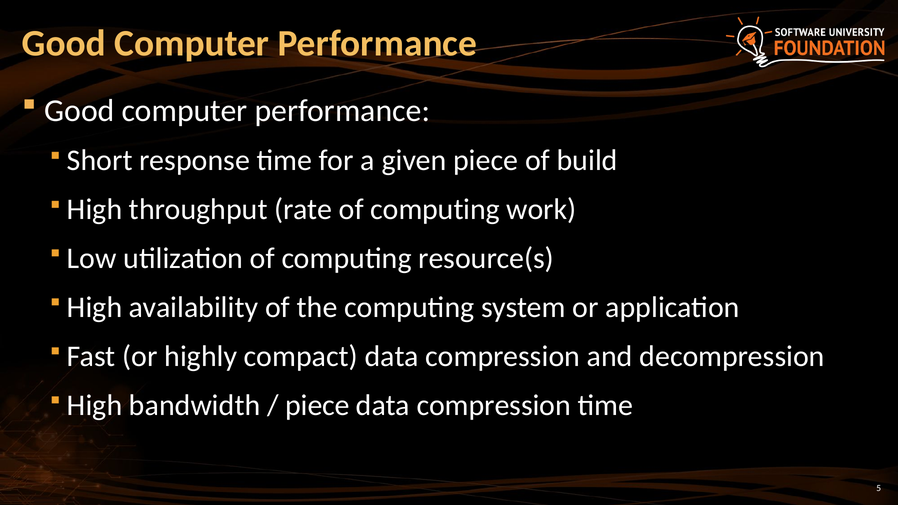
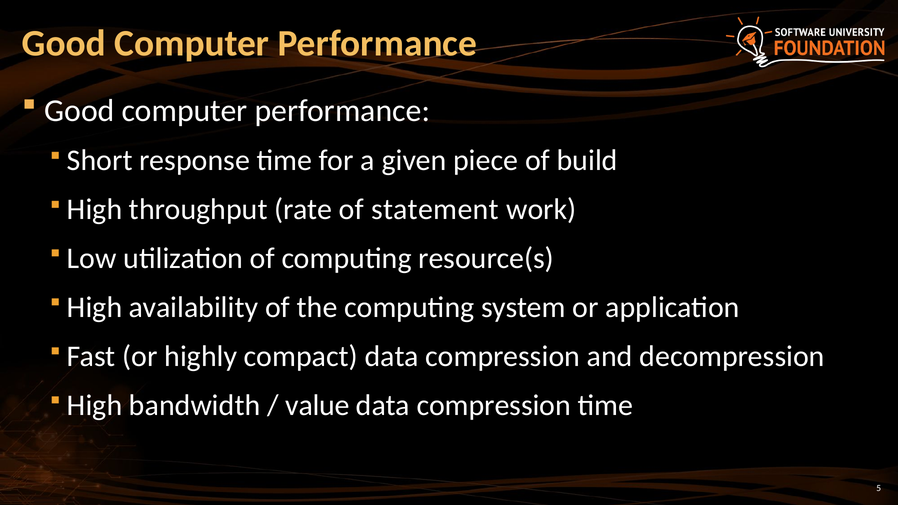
rate of computing: computing -> statement
piece at (317, 405): piece -> value
